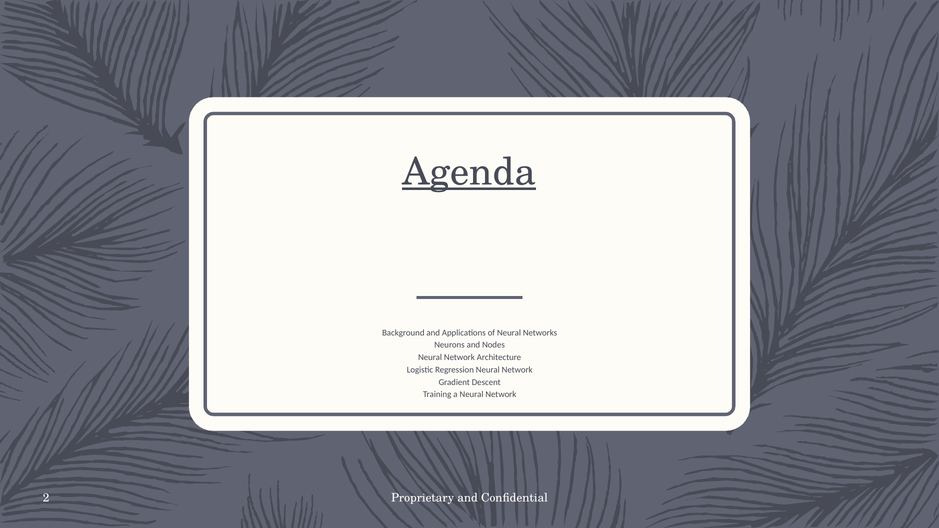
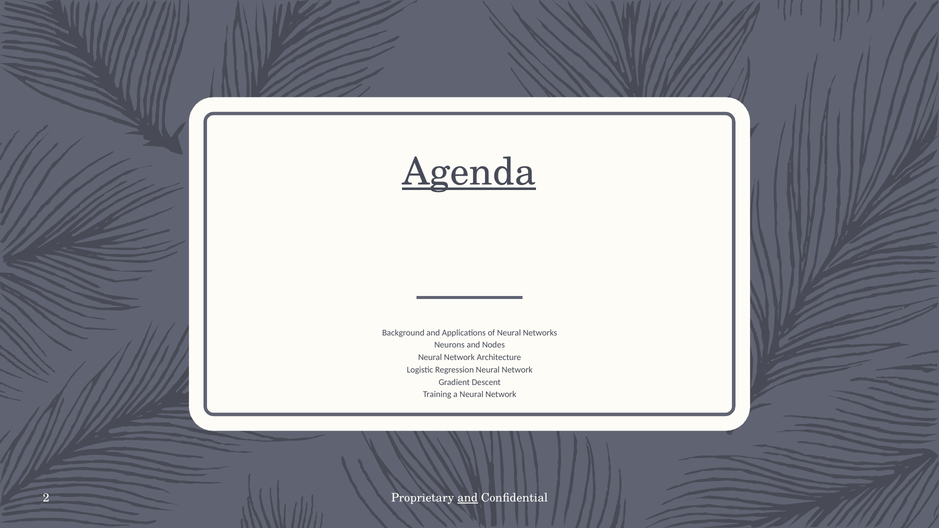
and at (468, 498) underline: none -> present
